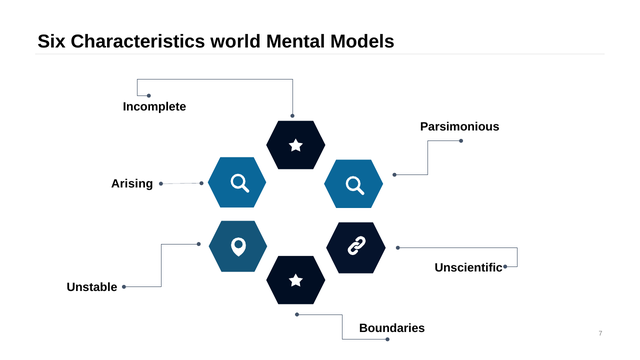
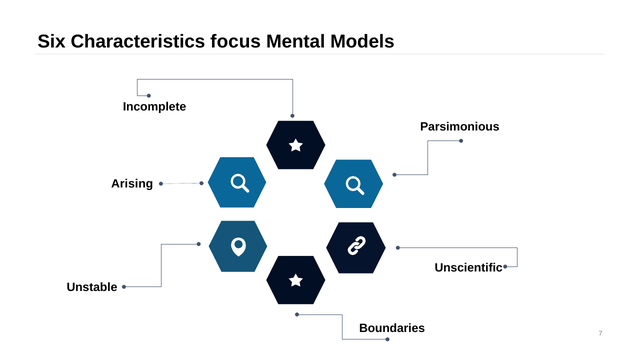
world: world -> focus
